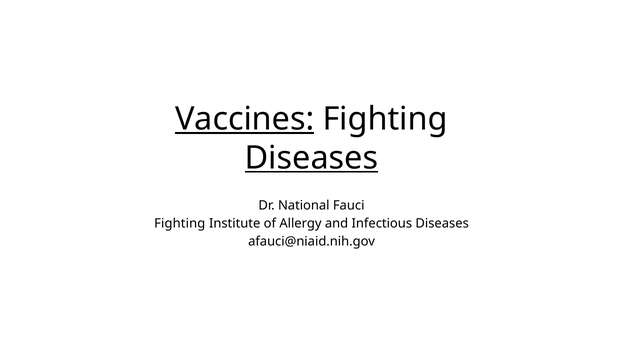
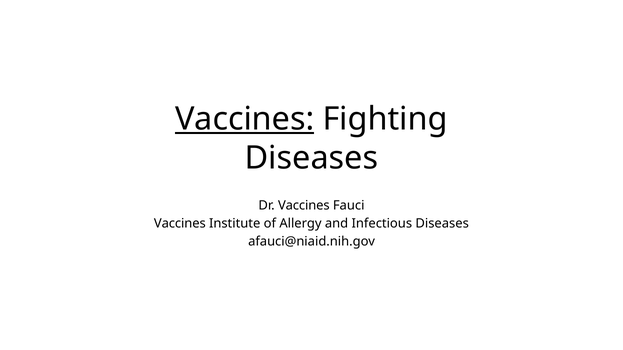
Diseases at (311, 158) underline: present -> none
Dr National: National -> Vaccines
Fighting at (180, 224): Fighting -> Vaccines
